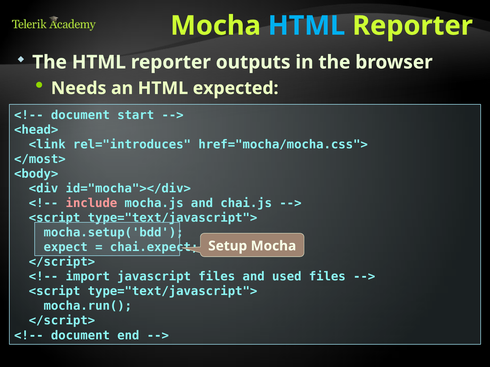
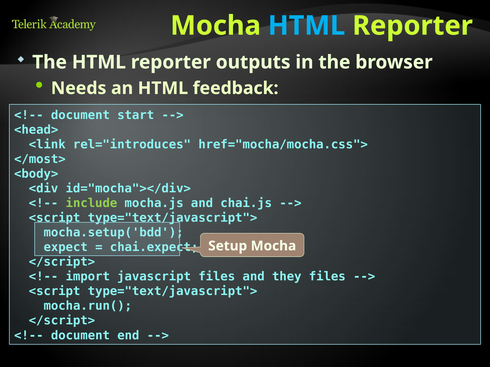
expected: expected -> feedback
include colour: pink -> light green
used: used -> they
